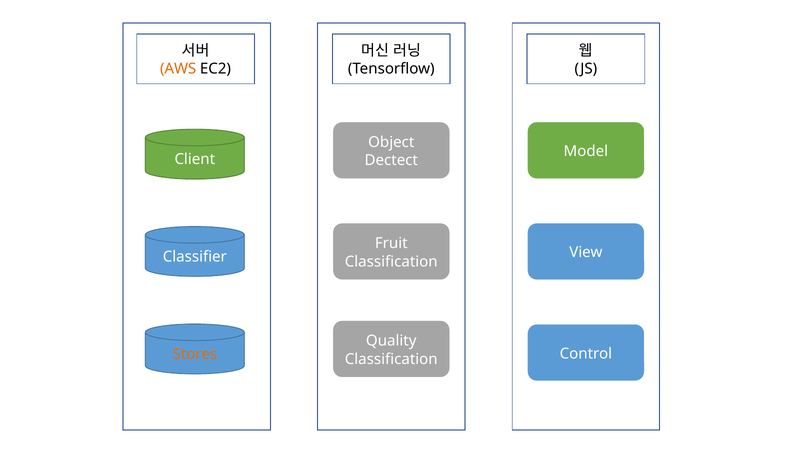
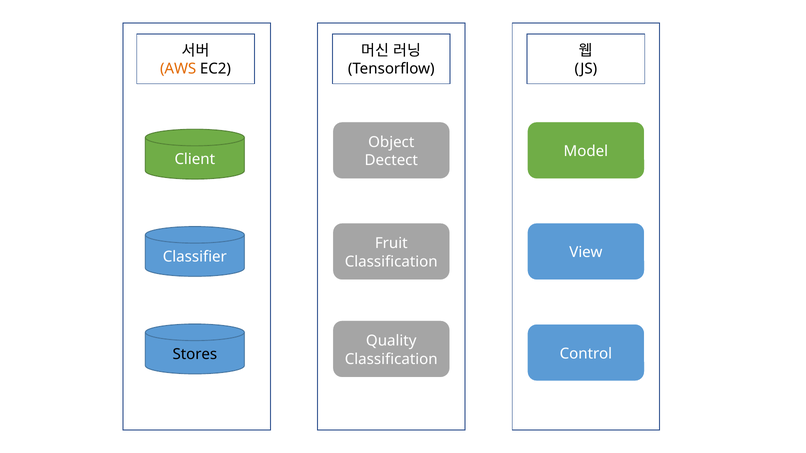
Stores colour: orange -> black
